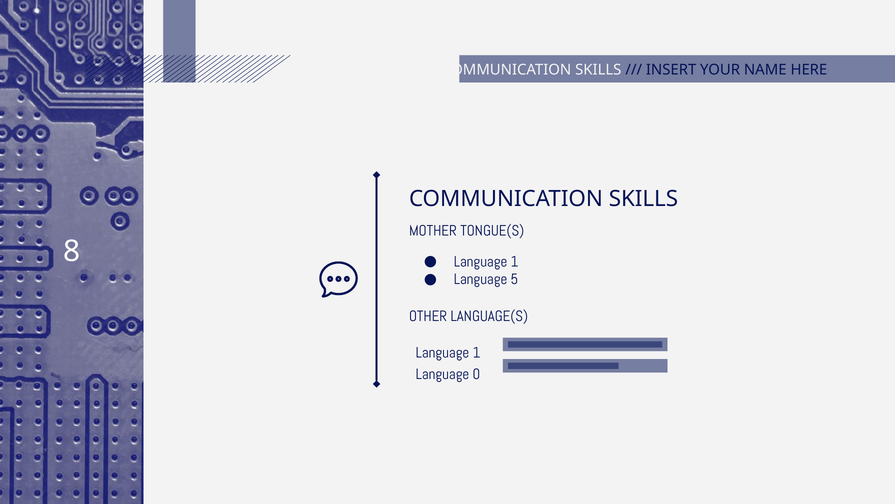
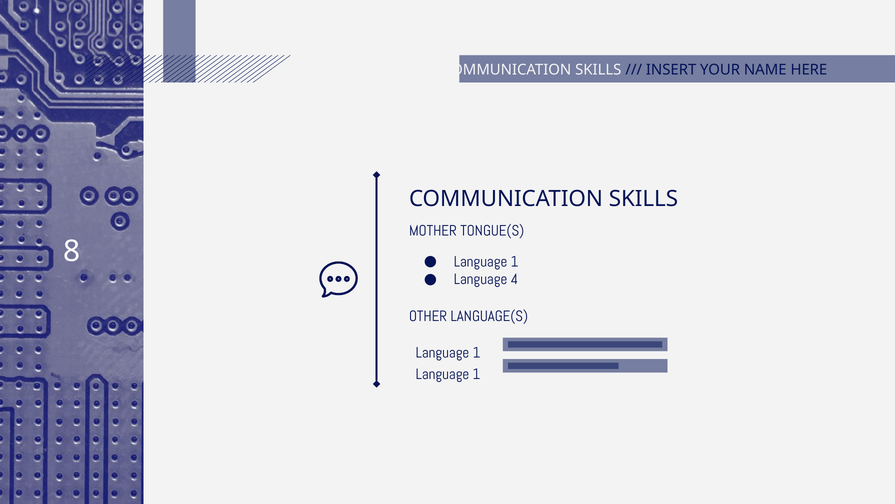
5: 5 -> 4
0 at (476, 374): 0 -> 1
